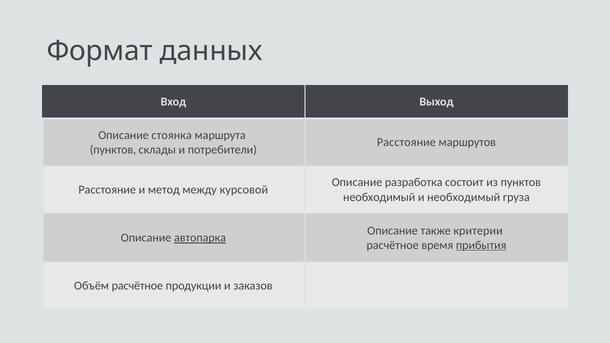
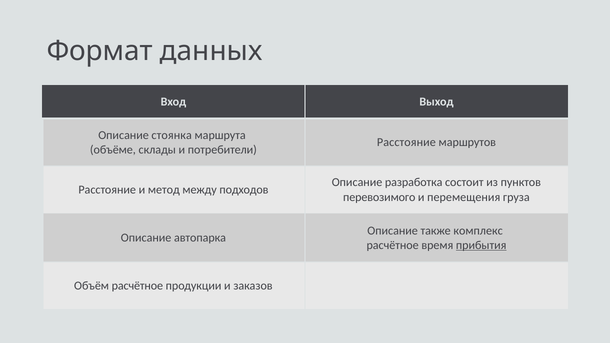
пунктов at (113, 150): пунктов -> объёме
курсовой: курсовой -> подходов
необходимый at (379, 197): необходимый -> перевозимого
и необходимый: необходимый -> перемещения
критерии: критерии -> комплекс
автопарка underline: present -> none
